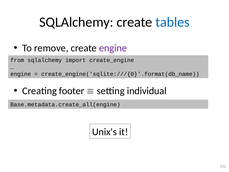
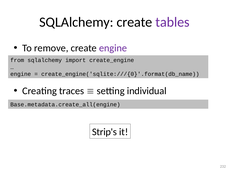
tables colour: blue -> purple
footer: footer -> traces
Unix's: Unix's -> Strip's
